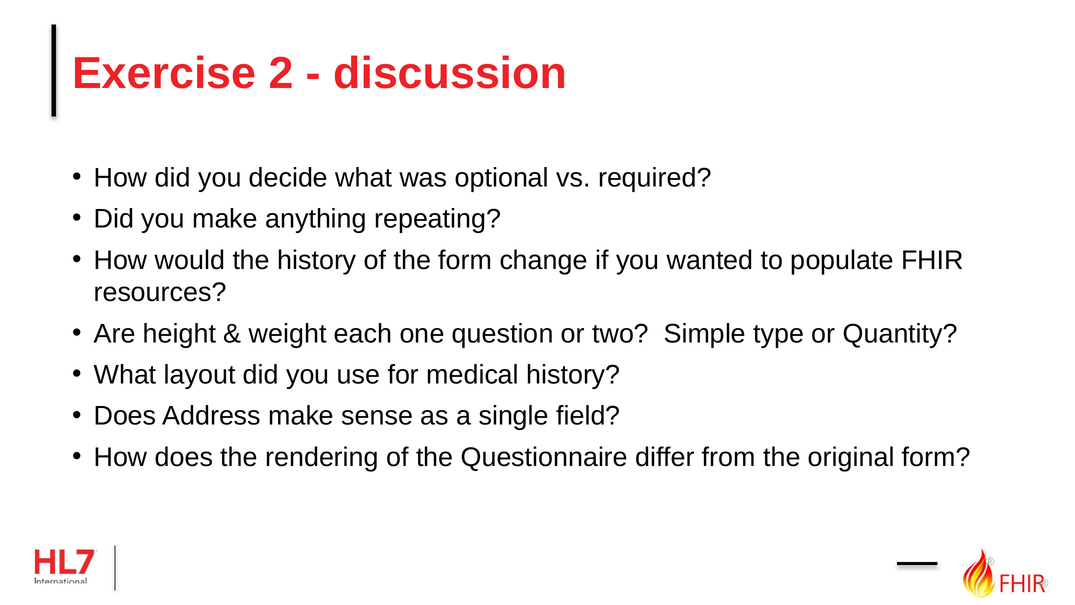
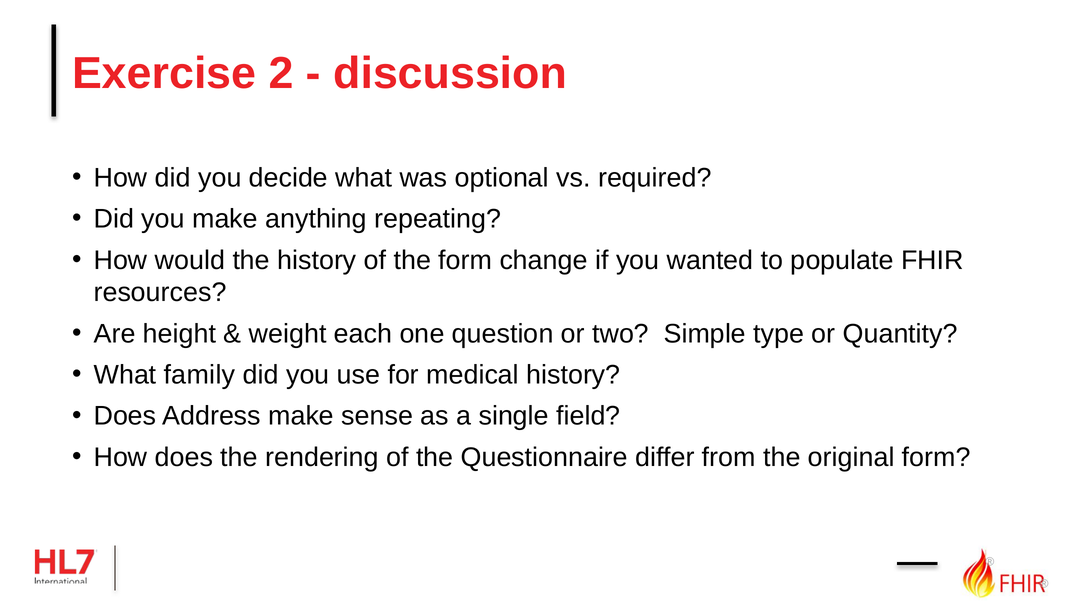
layout: layout -> family
